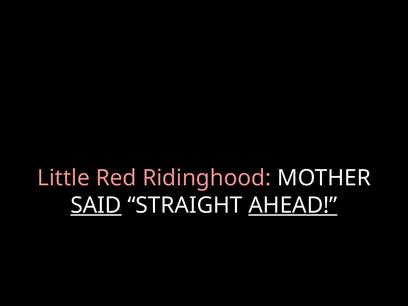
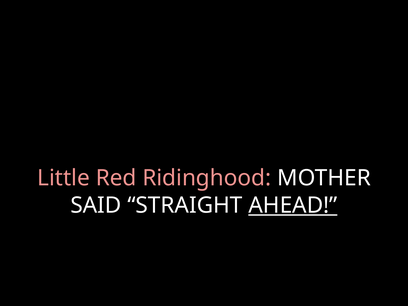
SAID underline: present -> none
